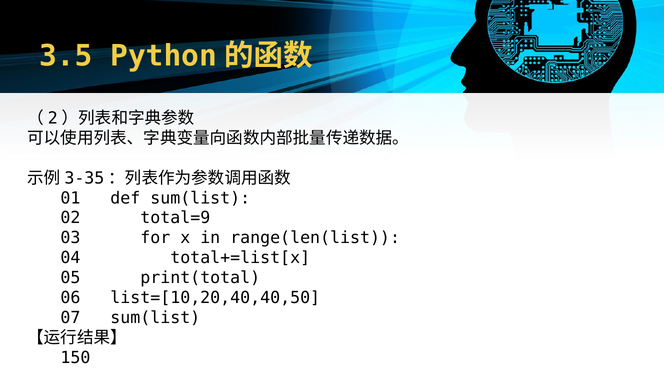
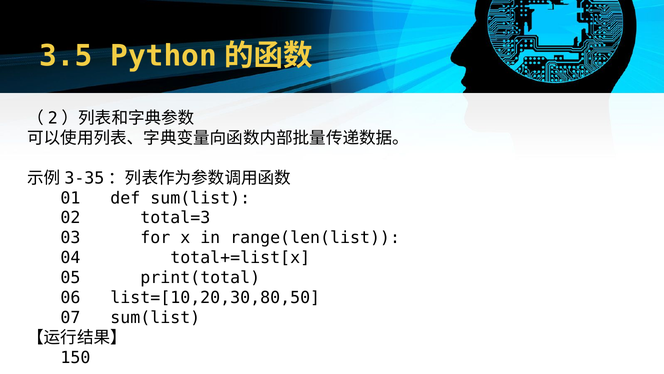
total=9: total=9 -> total=3
list=[10,20,40,40,50: list=[10,20,40,40,50 -> list=[10,20,30,80,50
